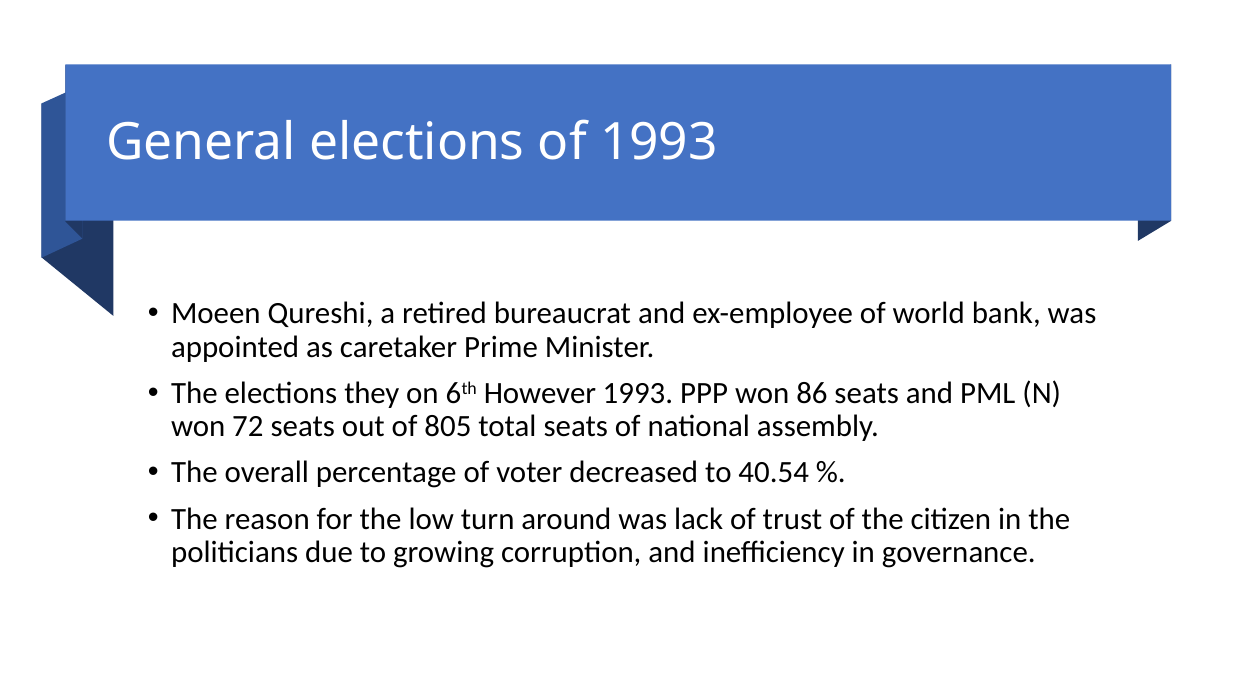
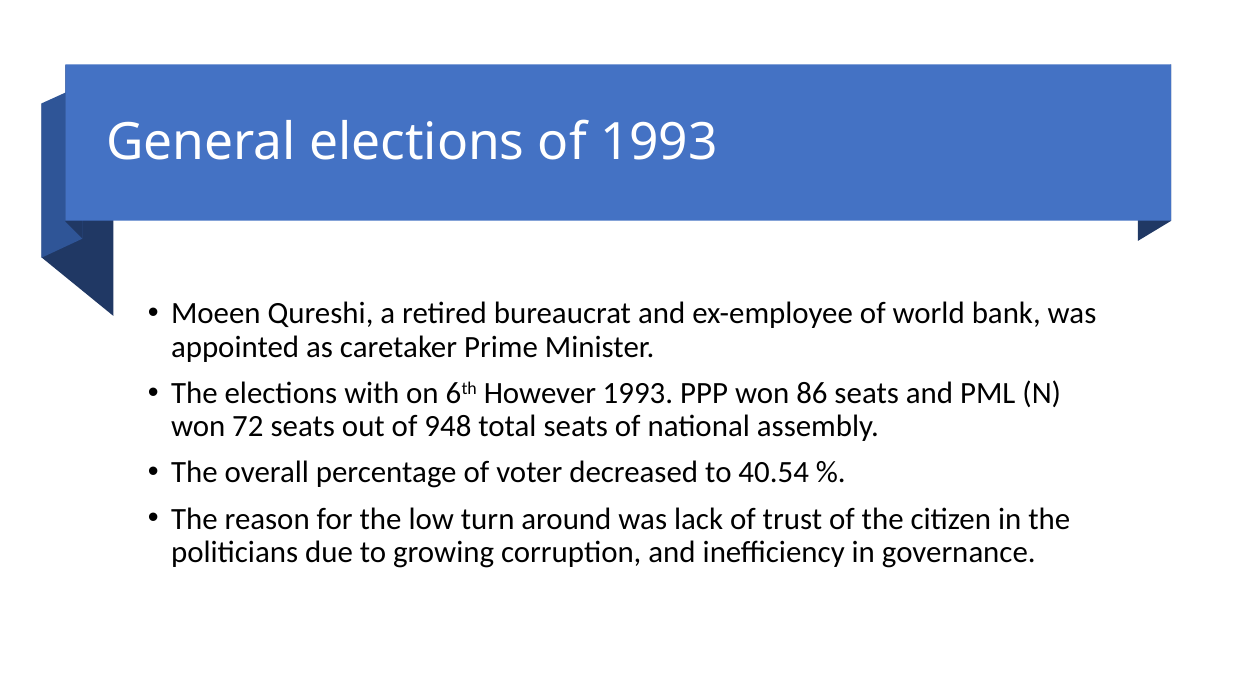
they: they -> with
805: 805 -> 948
